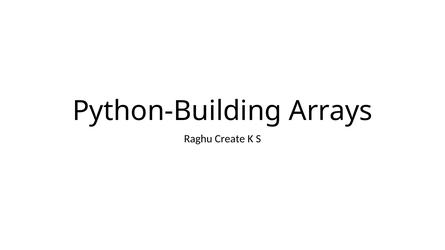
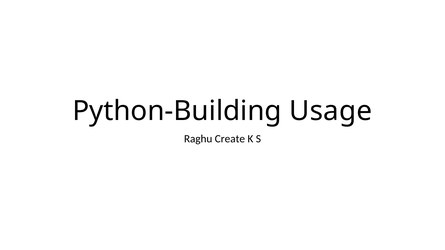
Arrays: Arrays -> Usage
